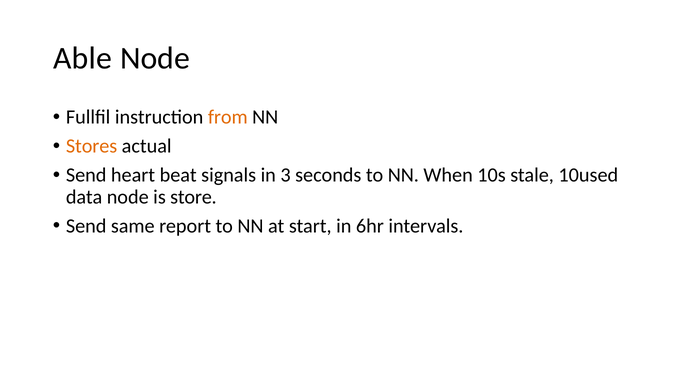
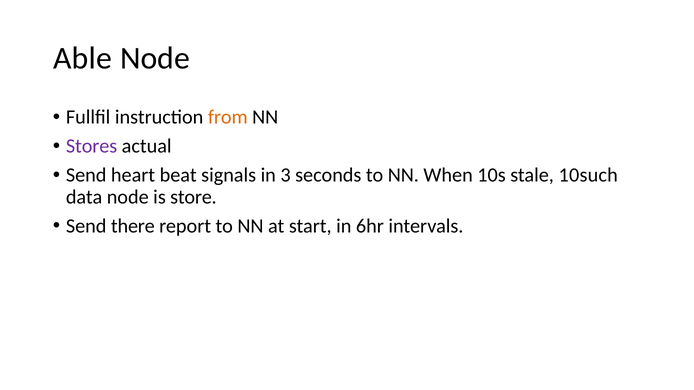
Stores colour: orange -> purple
10used: 10used -> 10such
same: same -> there
